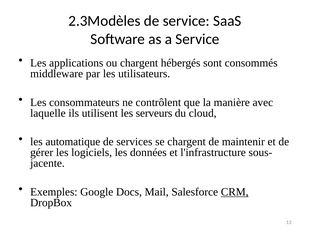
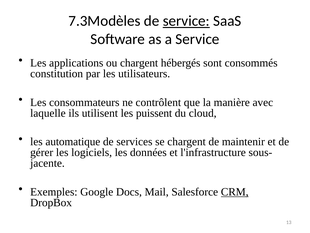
2.3Modèles: 2.3Modèles -> 7.3Modèles
service at (186, 21) underline: none -> present
middleware: middleware -> constitution
serveurs: serveurs -> puissent
